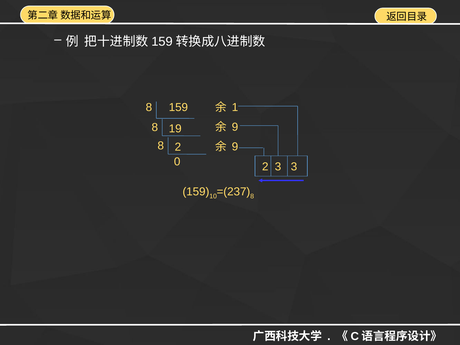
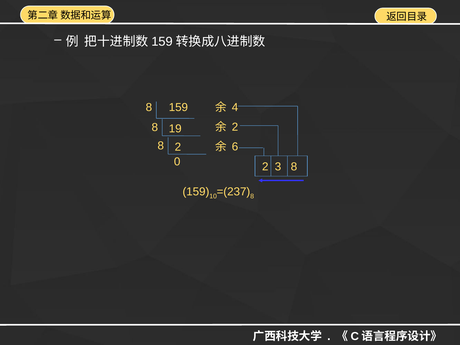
1: 1 -> 4
9 at (235, 127): 9 -> 2
9 at (235, 147): 9 -> 6
3 3: 3 -> 8
